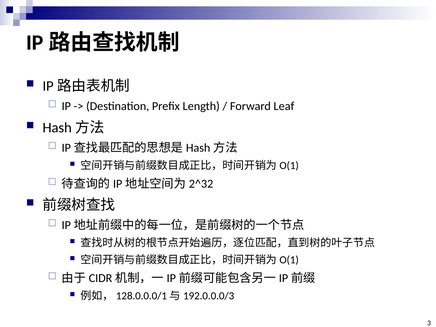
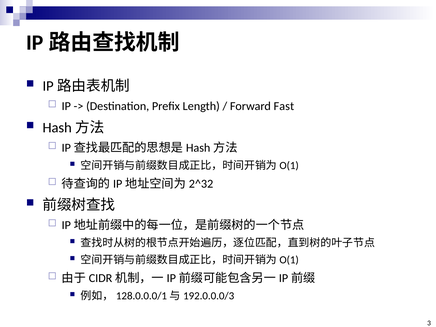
Leaf: Leaf -> Fast
